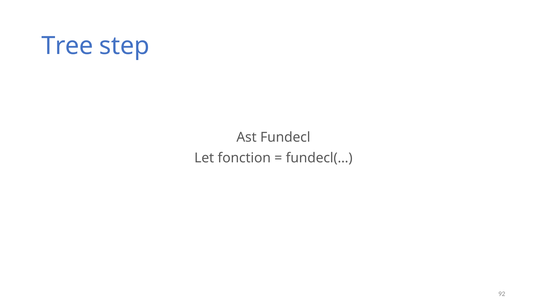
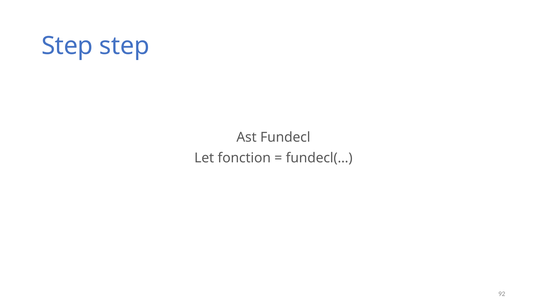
Tree at (67, 46): Tree -> Step
